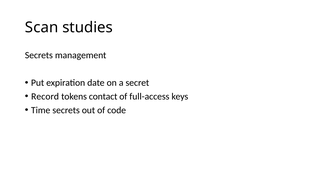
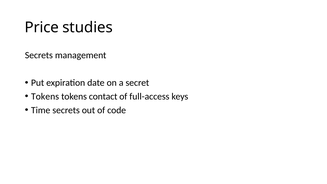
Scan: Scan -> Price
Record at (45, 96): Record -> Tokens
